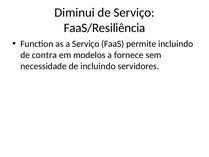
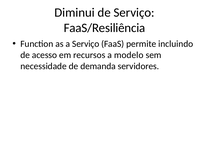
contra: contra -> acesso
modelos: modelos -> recursos
fornece: fornece -> modelo
de incluindo: incluindo -> demanda
